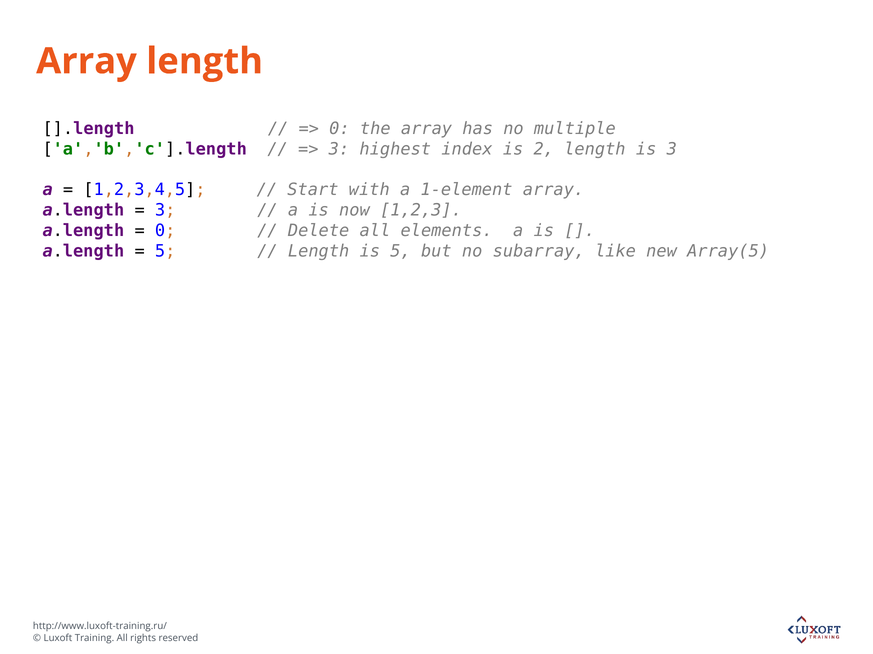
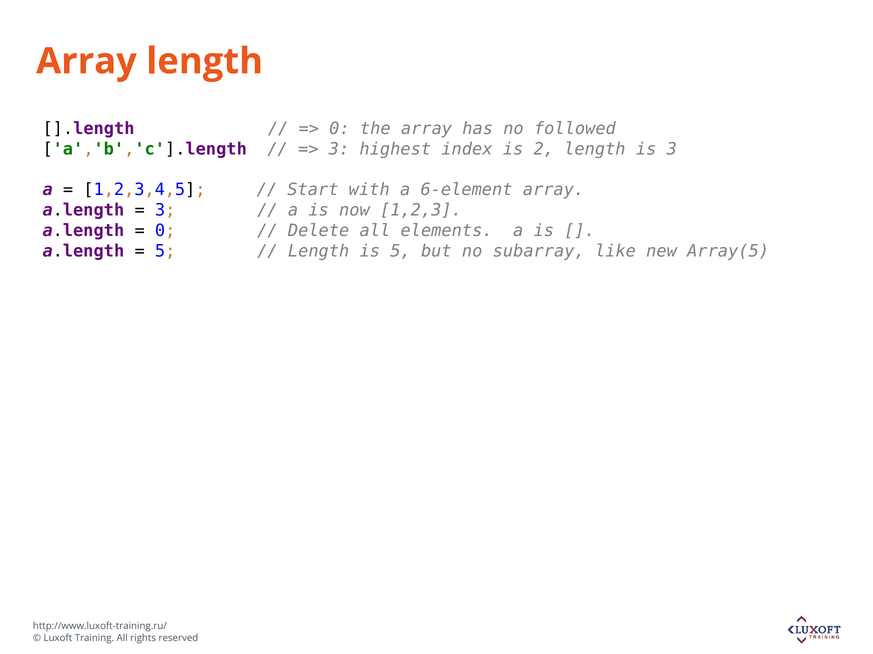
multiple: multiple -> followed
1-element: 1-element -> 6-element
